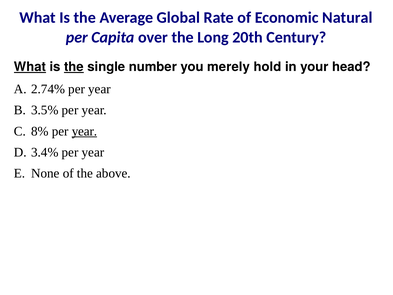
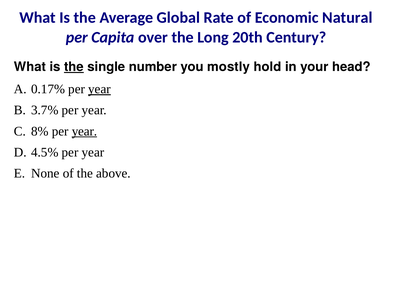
What at (30, 67) underline: present -> none
merely: merely -> mostly
2.74%: 2.74% -> 0.17%
year at (99, 89) underline: none -> present
3.5%: 3.5% -> 3.7%
3.4%: 3.4% -> 4.5%
